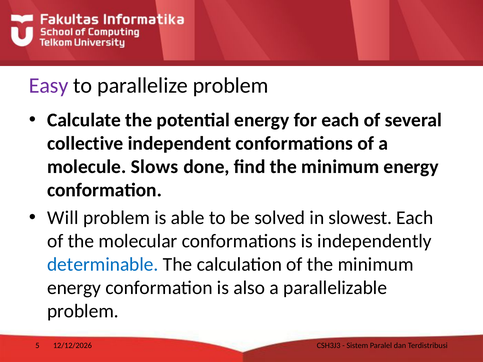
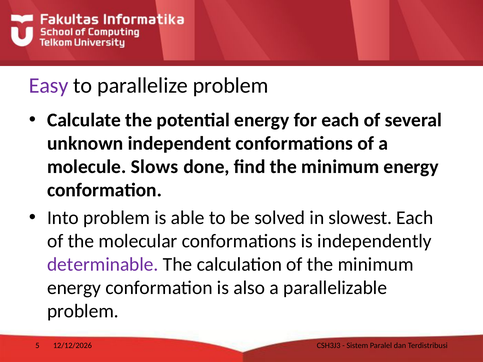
collective: collective -> unknown
Will: Will -> Into
determinable colour: blue -> purple
